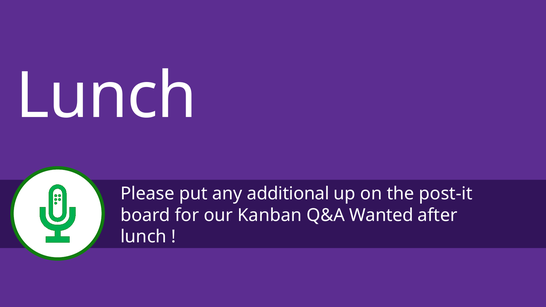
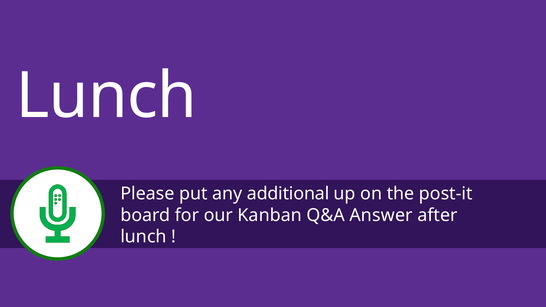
Wanted: Wanted -> Answer
